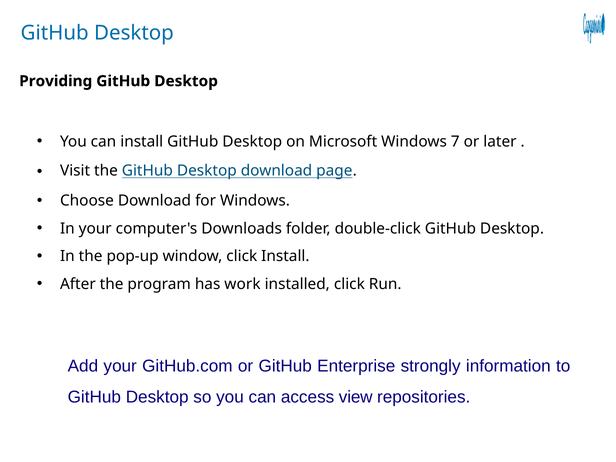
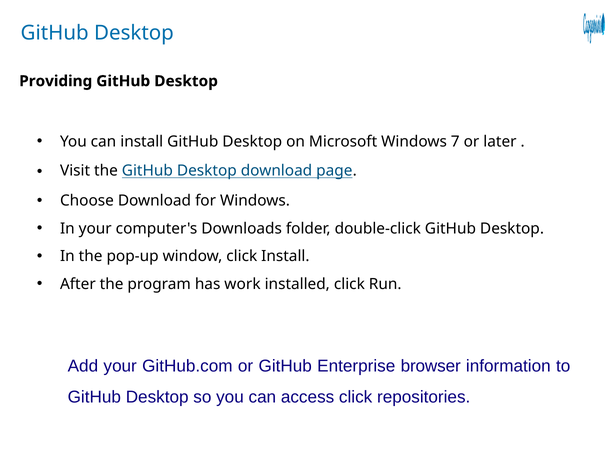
strongly: strongly -> browser
access view: view -> click
